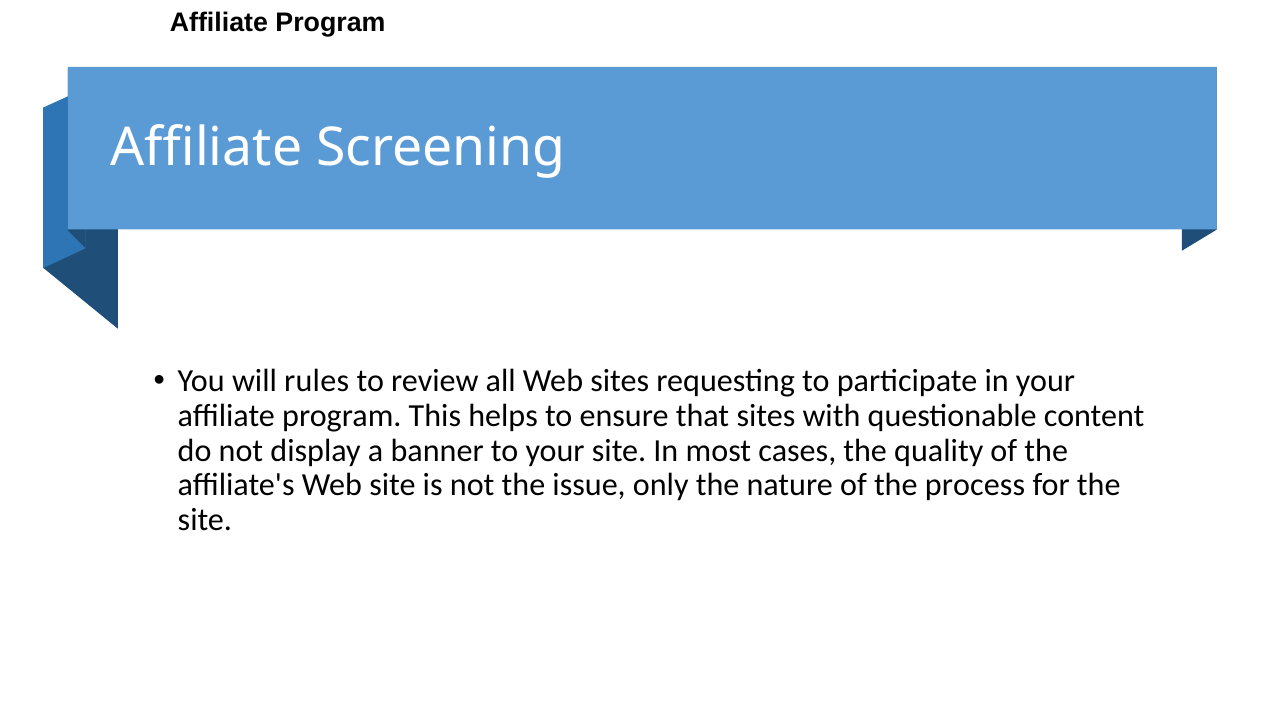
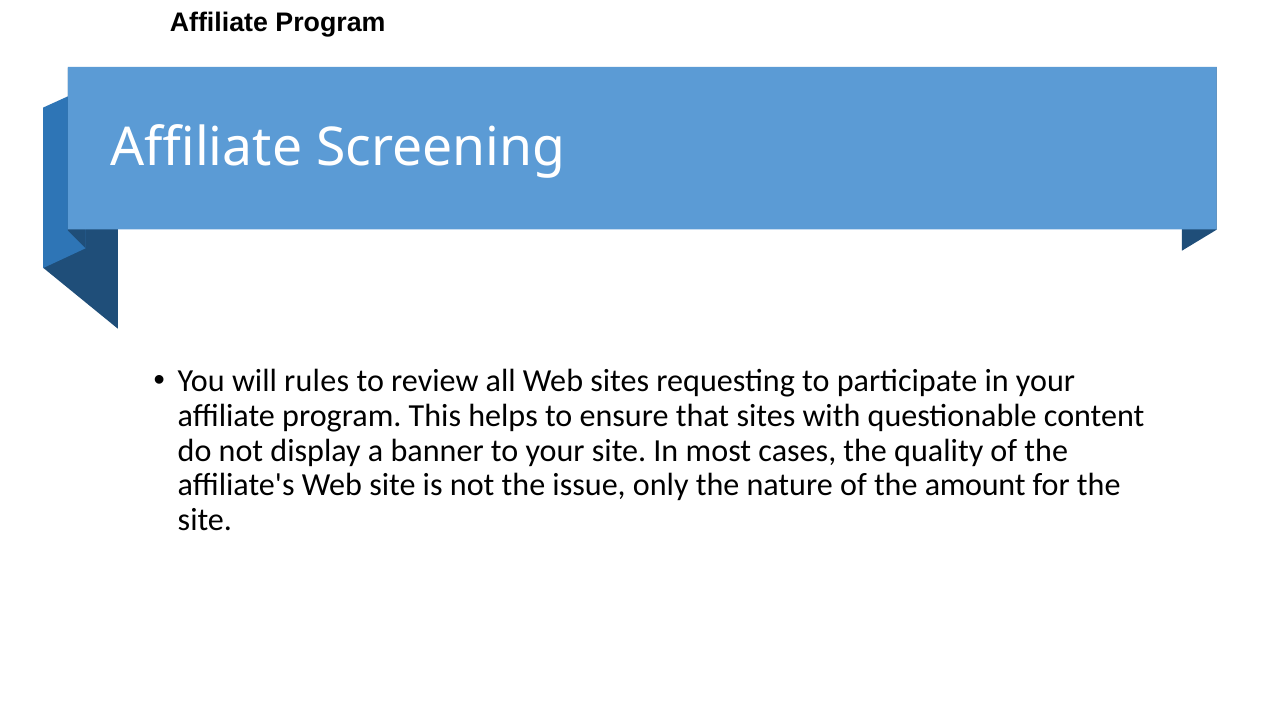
process: process -> amount
